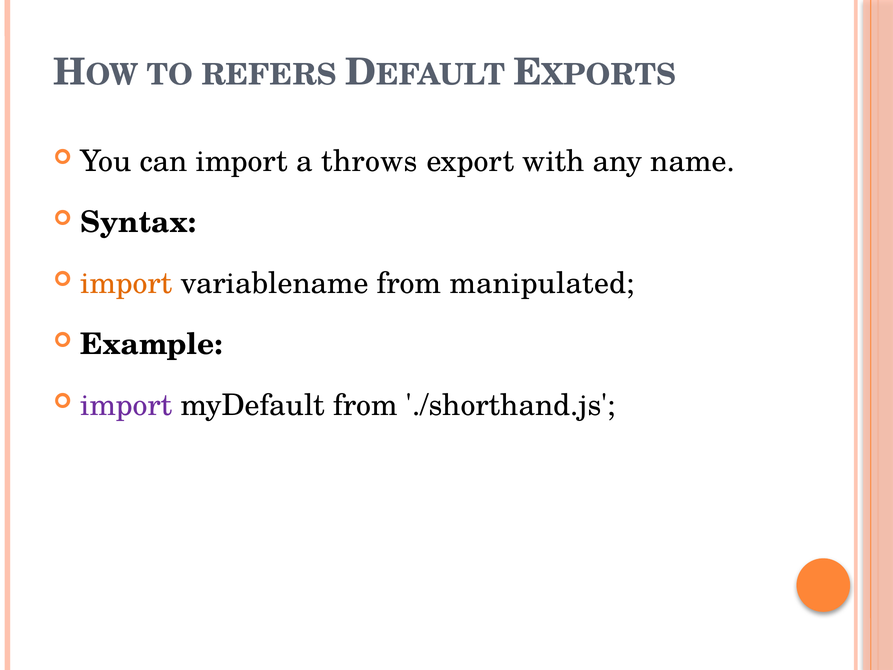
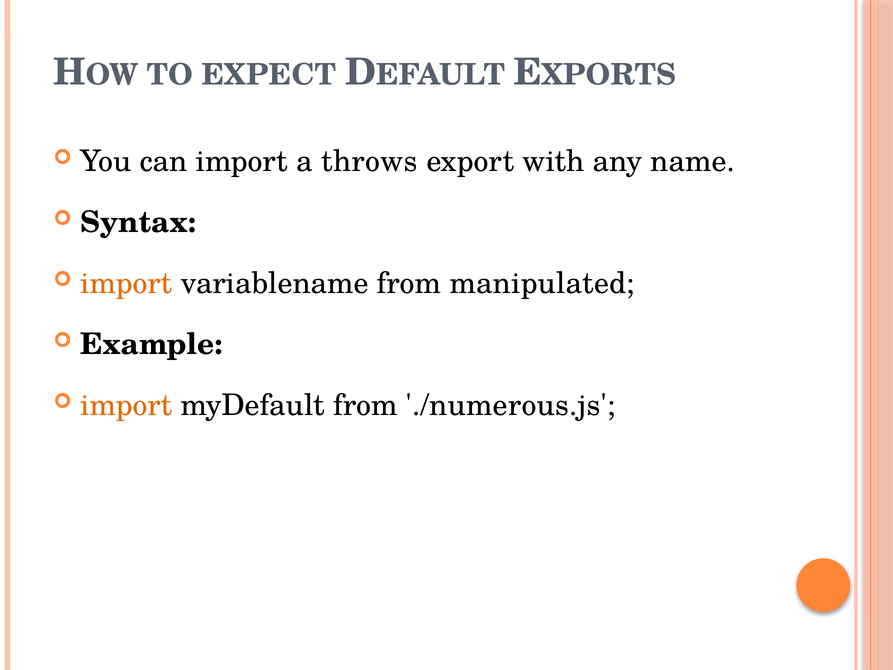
REFERS: REFERS -> EXPECT
import at (126, 405) colour: purple -> orange
./shorthand.js: ./shorthand.js -> ./numerous.js
